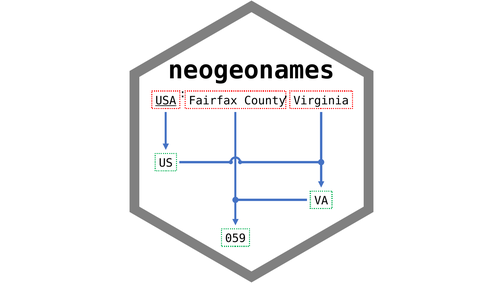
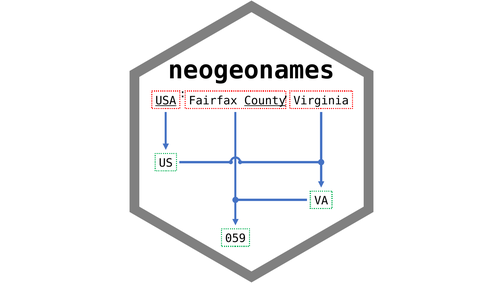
County underline: none -> present
